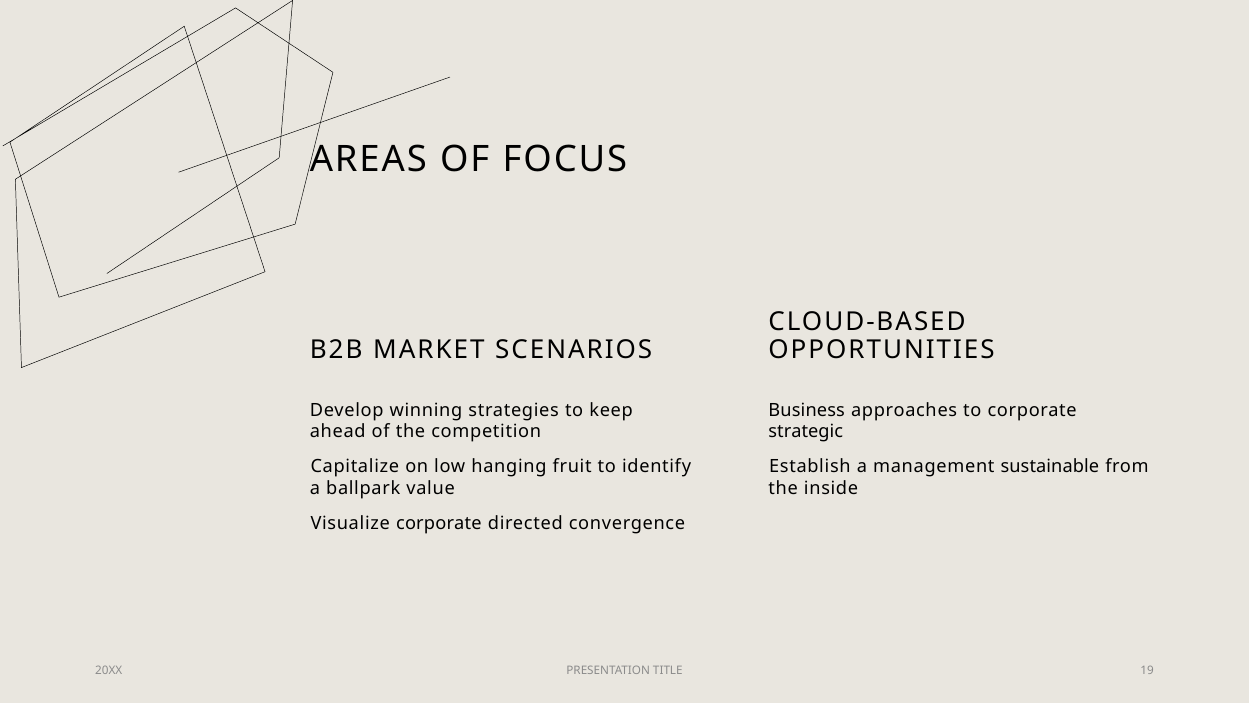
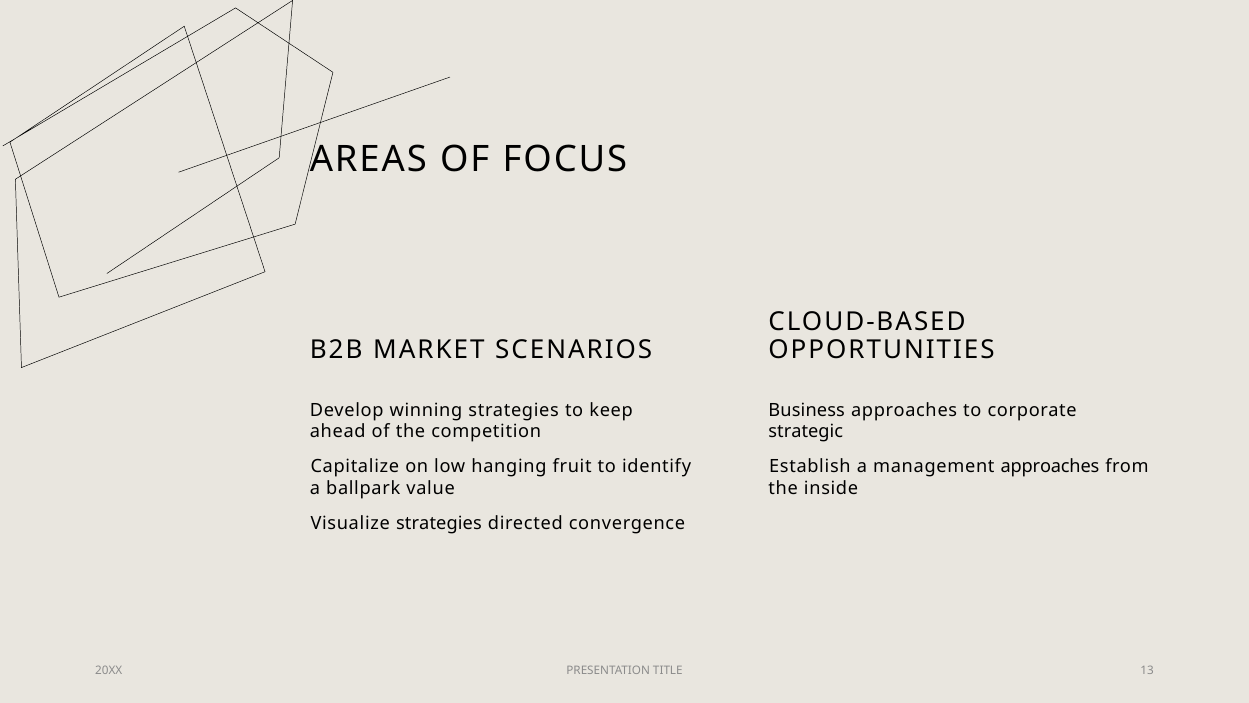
management sustainable: sustainable -> approaches
corporate at (439, 523): corporate -> strategies
19: 19 -> 13
